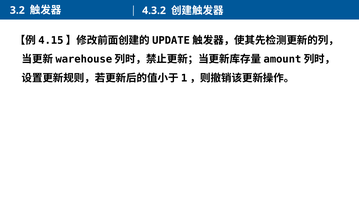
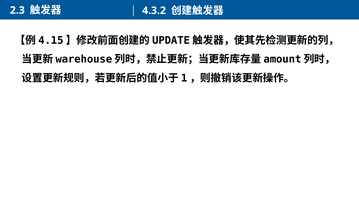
3.2: 3.2 -> 2.3
